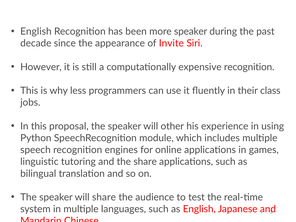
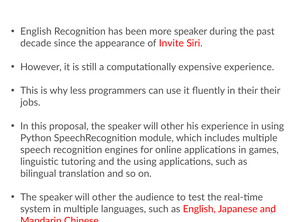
expensive recognition: recognition -> experience
their class: class -> their
the share: share -> using
share at (104, 197): share -> other
